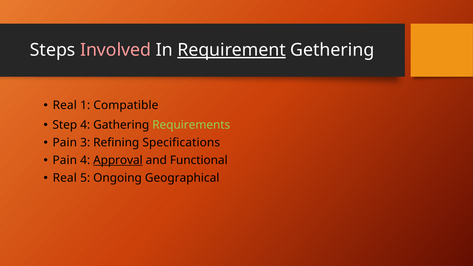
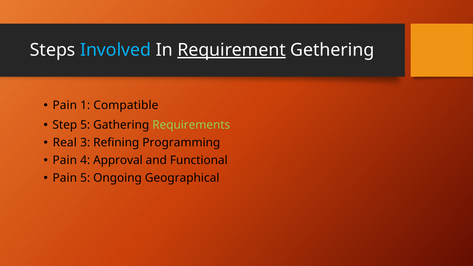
Involved colour: pink -> light blue
Real at (65, 105): Real -> Pain
Step 4: 4 -> 5
Pain at (65, 143): Pain -> Real
Specifications: Specifications -> Programming
Approval underline: present -> none
Real at (65, 178): Real -> Pain
